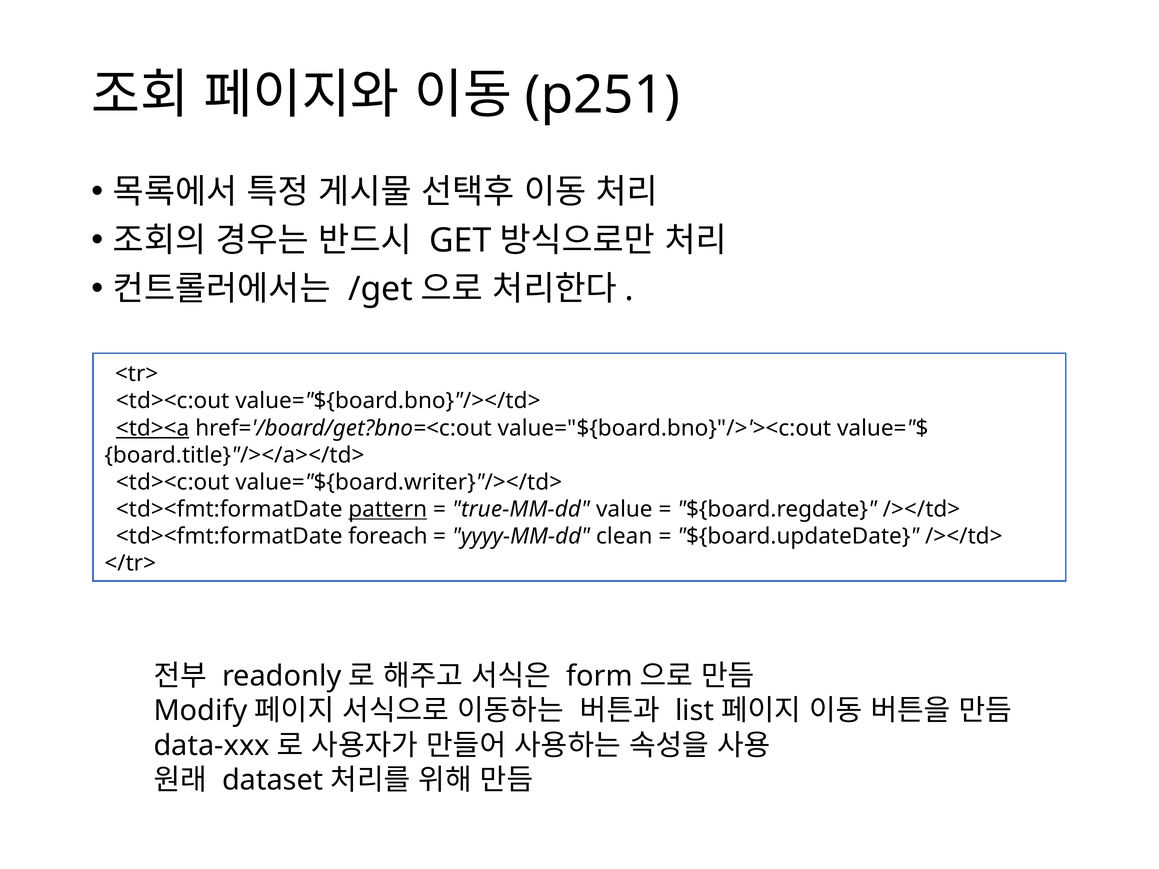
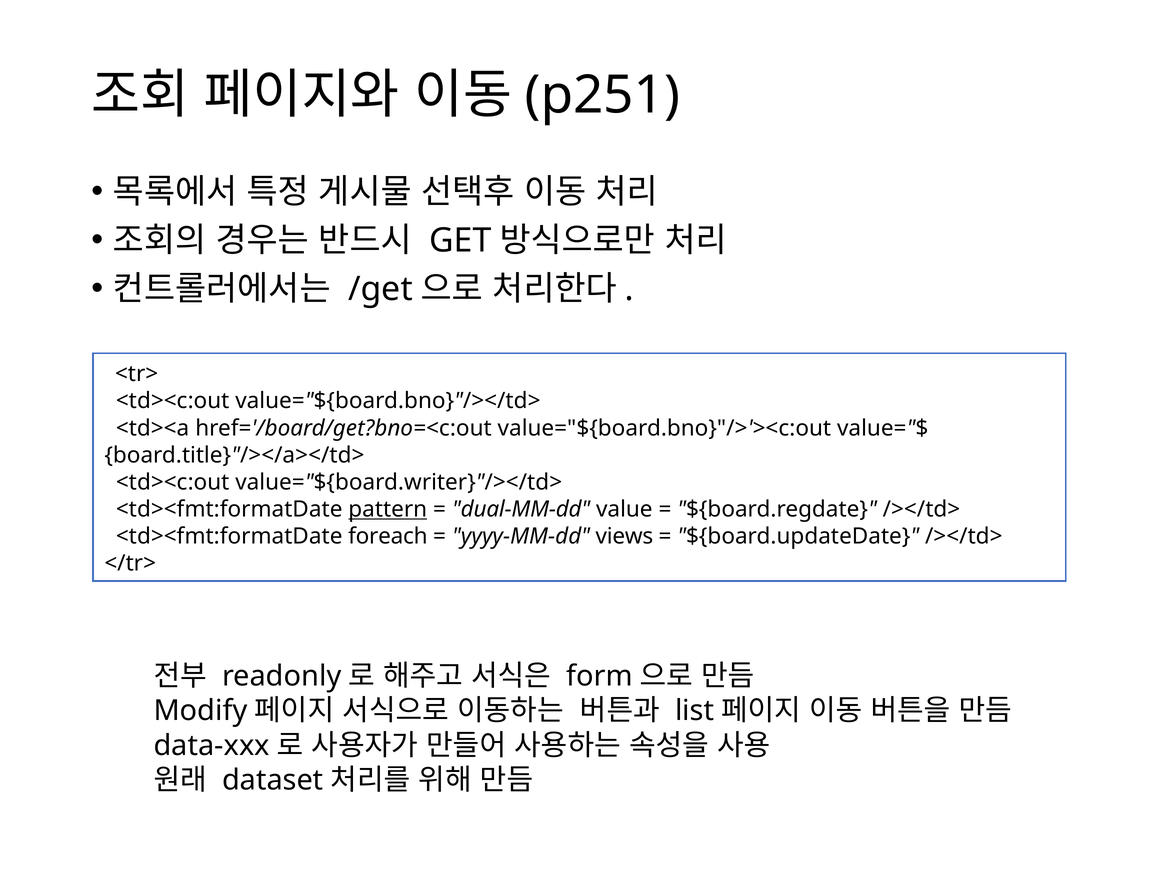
<td><a underline: present -> none
true-MM-dd: true-MM-dd -> dual-MM-dd
clean: clean -> views
